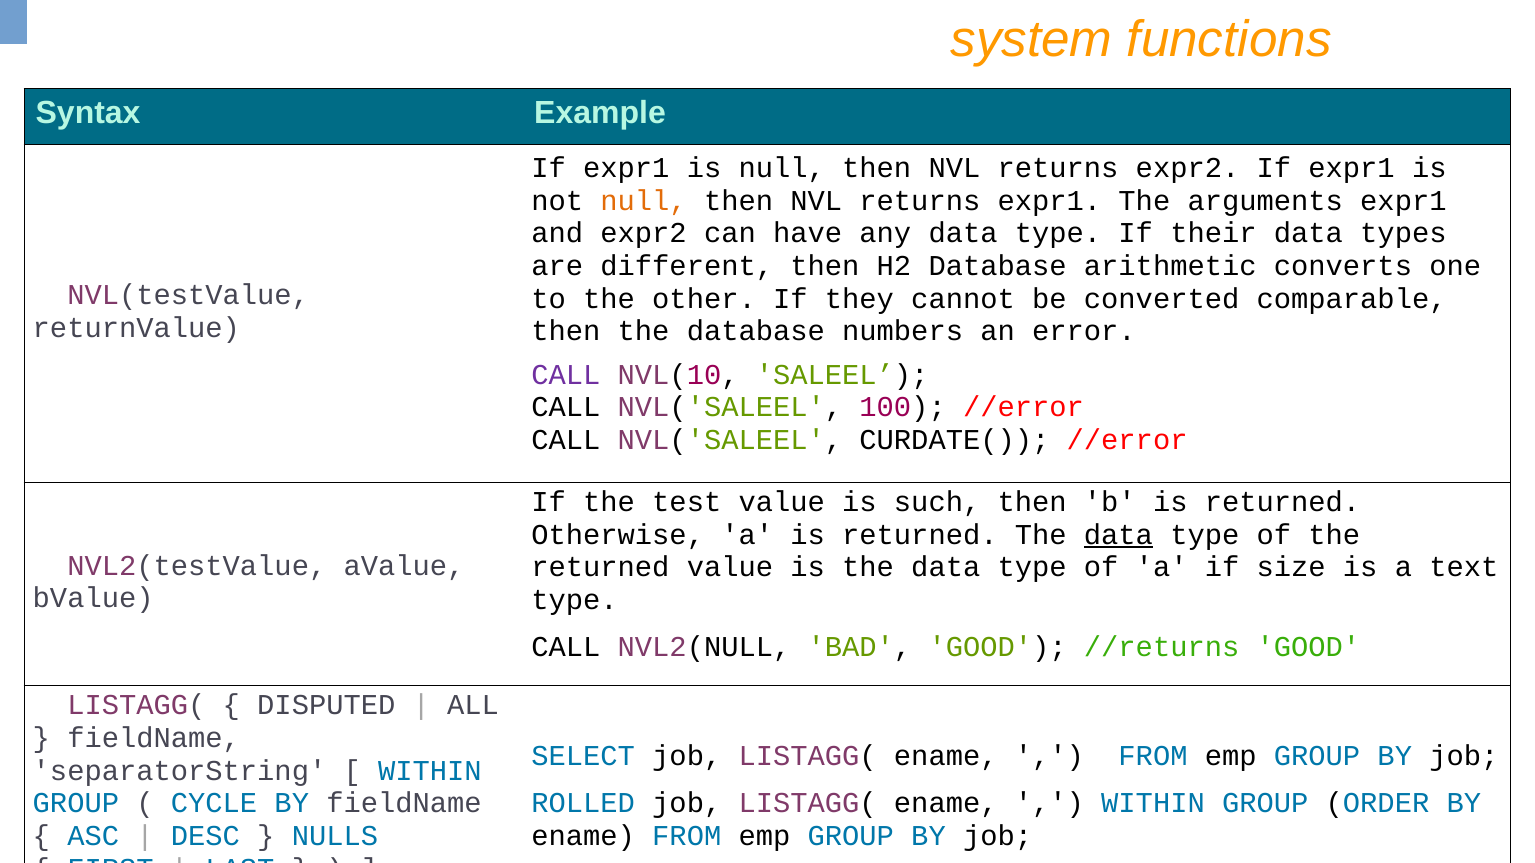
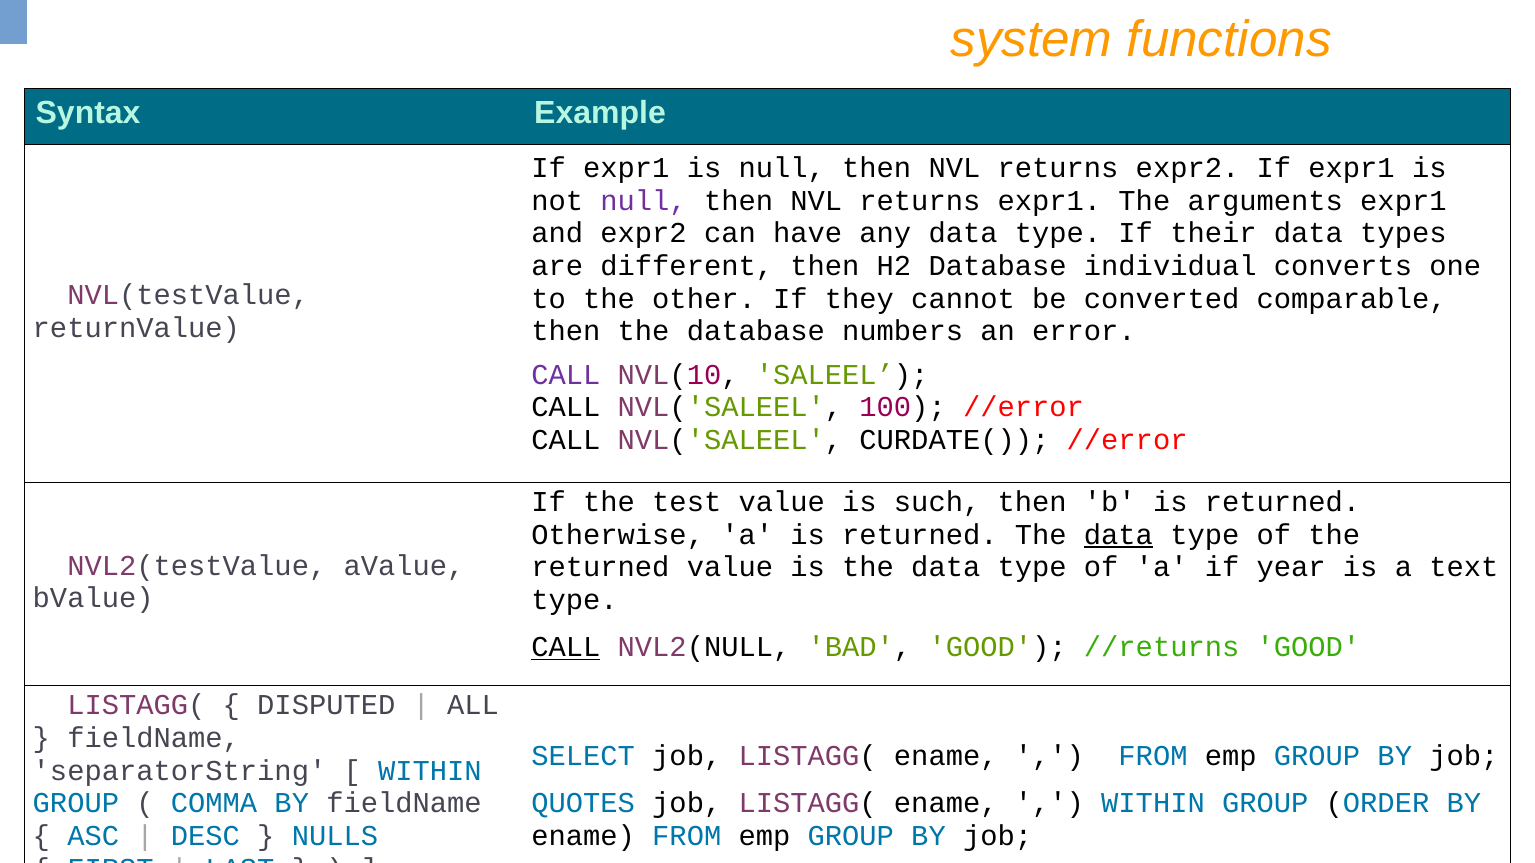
null at (644, 201) colour: orange -> purple
arithmetic: arithmetic -> individual
size: size -> year
CALL at (566, 647) underline: none -> present
CYCLE: CYCLE -> COMMA
ROLLED: ROLLED -> QUOTES
